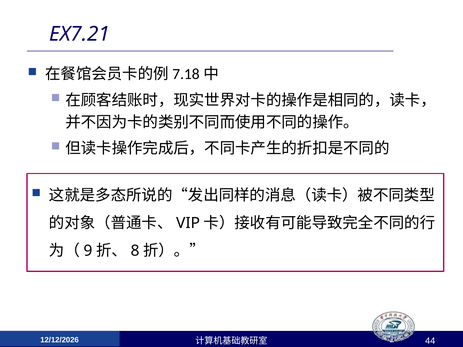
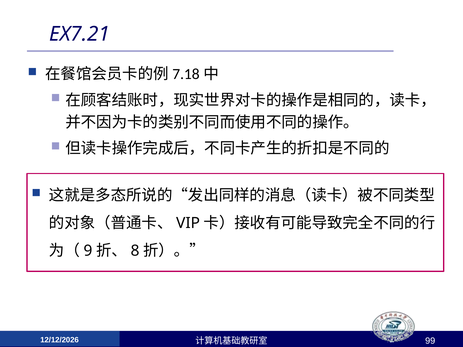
44: 44 -> 99
